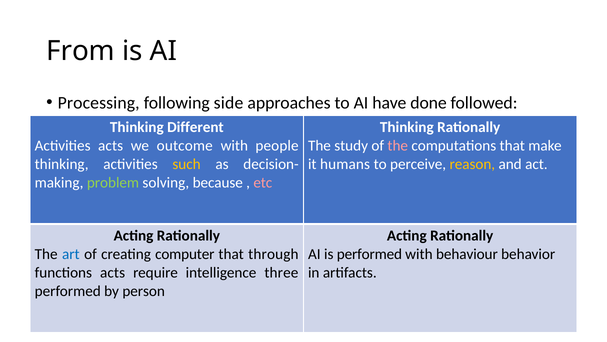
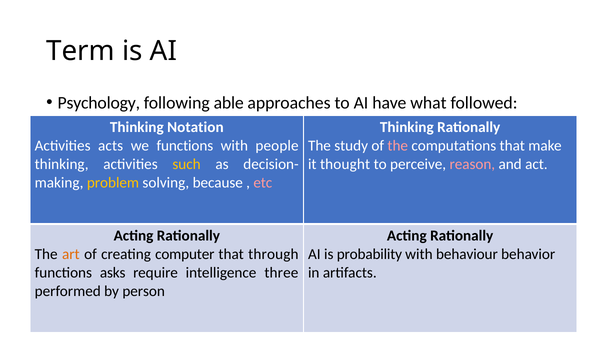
From: From -> Term
Processing: Processing -> Psychology
side: side -> able
done: done -> what
Different: Different -> Notation
we outcome: outcome -> functions
humans: humans -> thought
reason colour: yellow -> pink
problem colour: light green -> yellow
art colour: blue -> orange
is performed: performed -> probability
functions acts: acts -> asks
